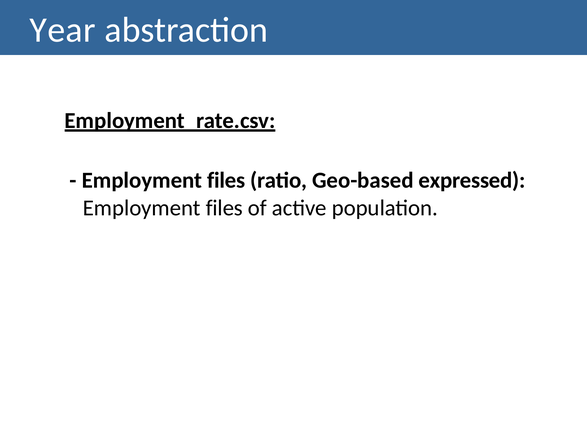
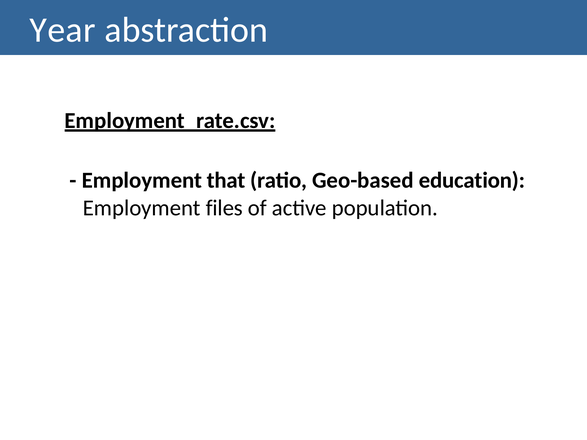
files at (226, 181): files -> that
expressed: expressed -> education
